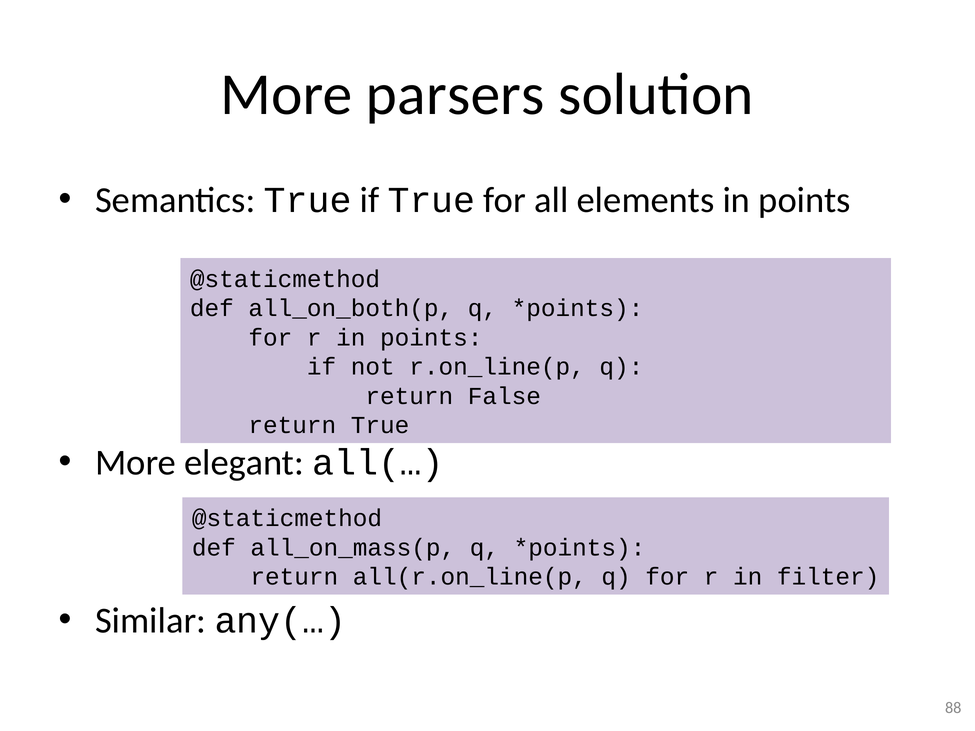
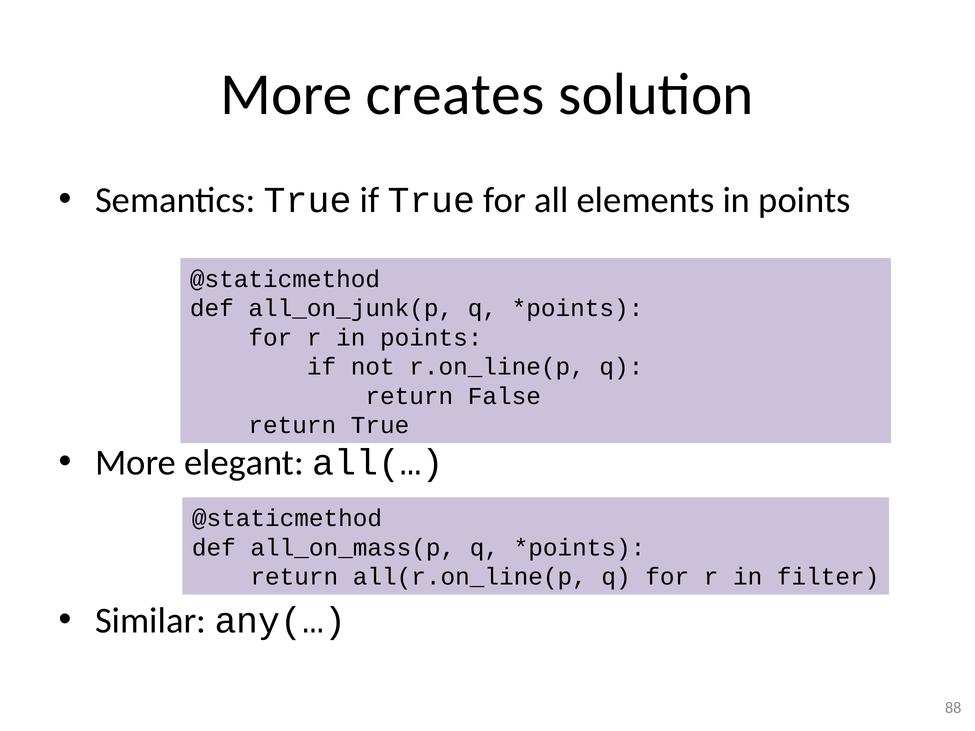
parsers: parsers -> creates
all_on_both(p: all_on_both(p -> all_on_junk(p
